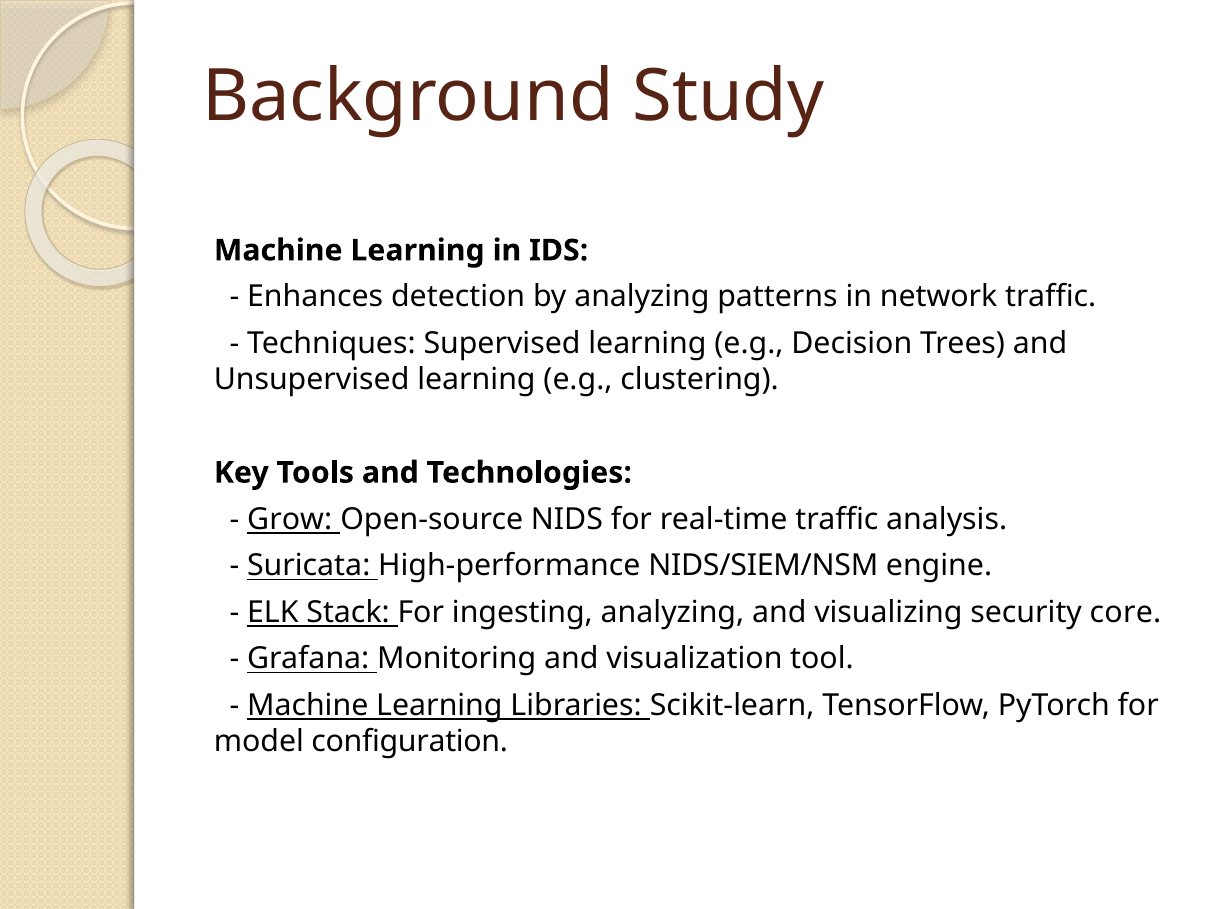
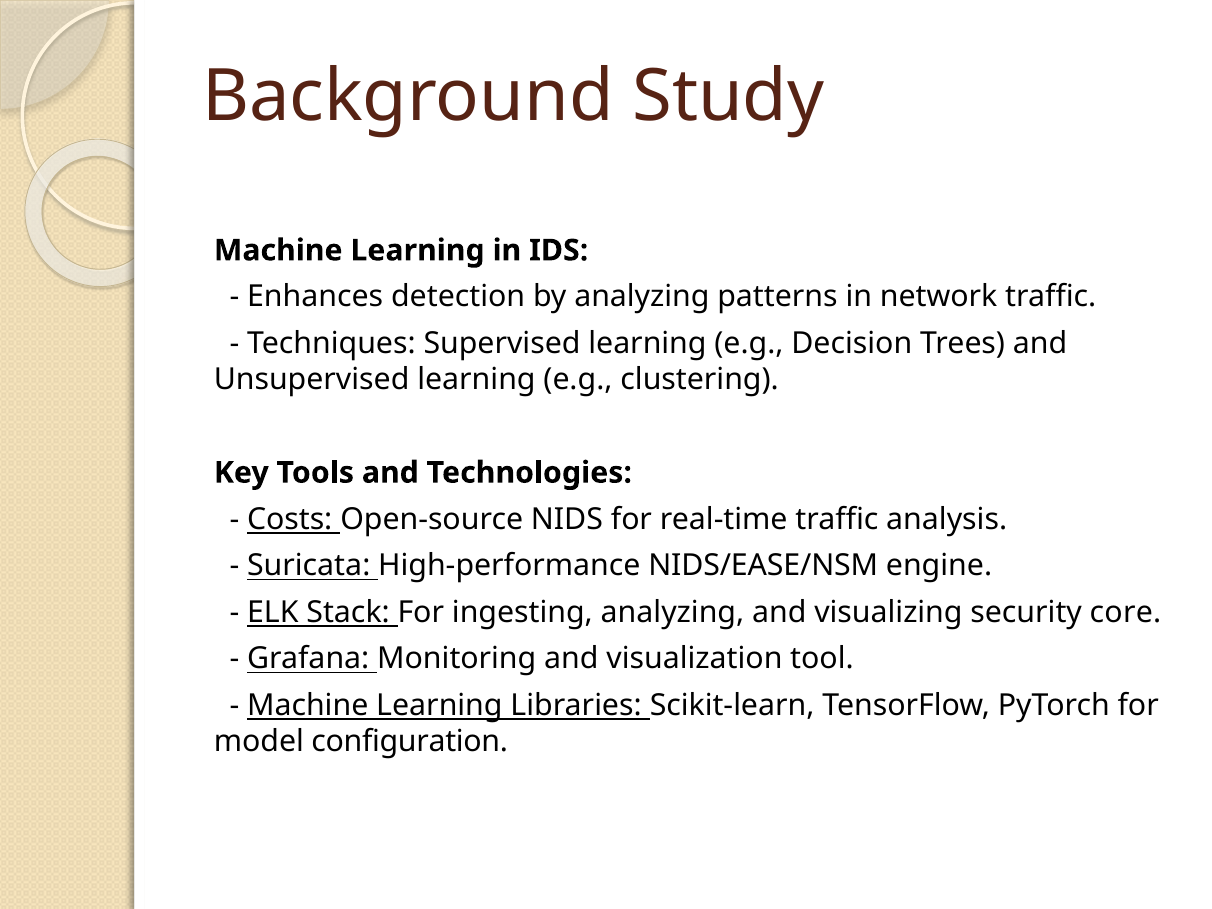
Grow: Grow -> Costs
NIDS/SIEM/NSM: NIDS/SIEM/NSM -> NIDS/EASE/NSM
